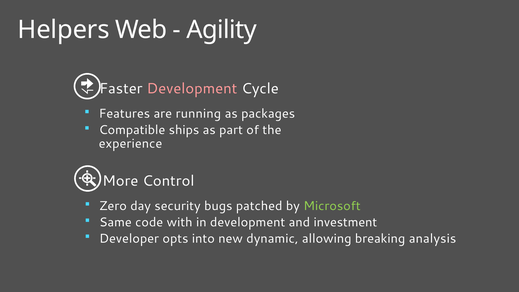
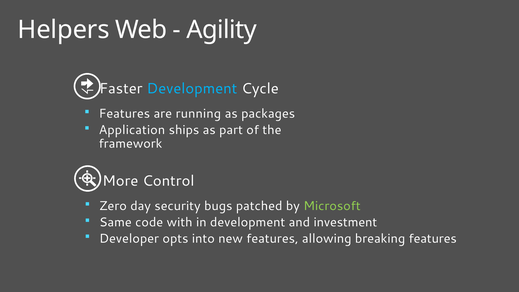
Development at (192, 89) colour: pink -> light blue
Compatible: Compatible -> Application
experience: experience -> framework
new dynamic: dynamic -> features
breaking analysis: analysis -> features
